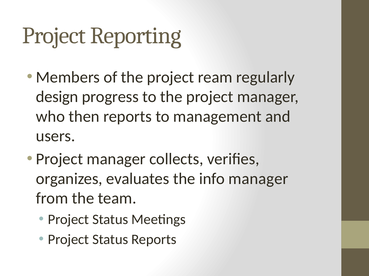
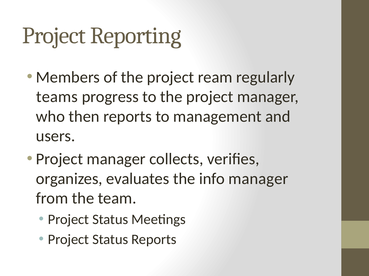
design: design -> teams
